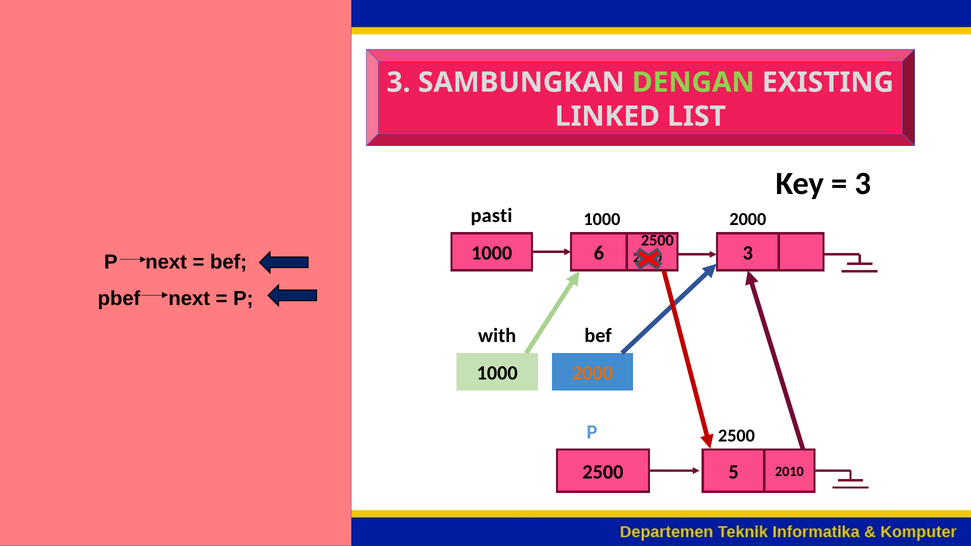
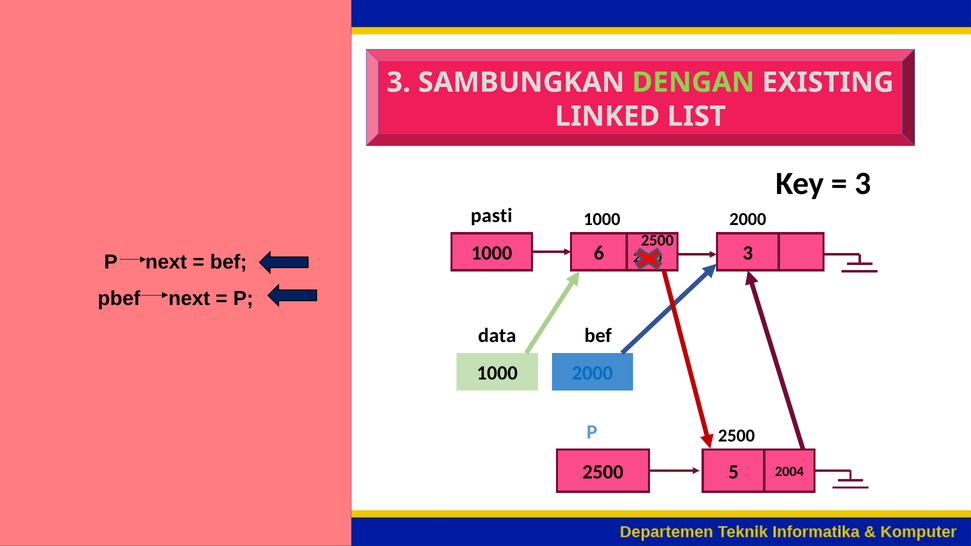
with: with -> data
2000 at (592, 373) colour: orange -> blue
2010: 2010 -> 2004
